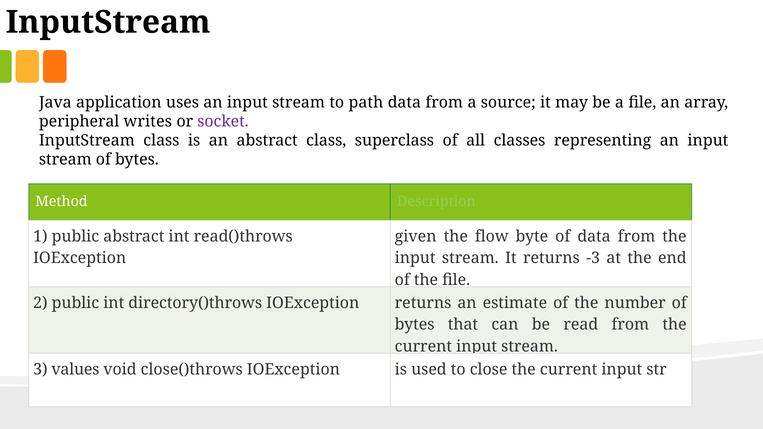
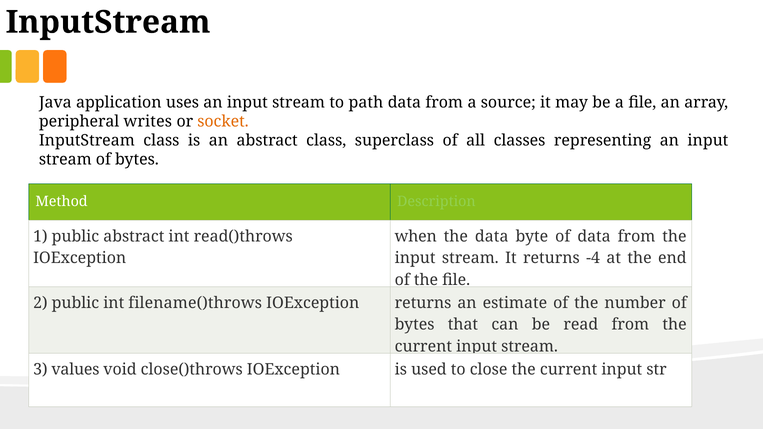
socket colour: purple -> orange
given: given -> when
the flow: flow -> data
-3: -3 -> -4
directory()throws: directory()throws -> filename()throws
